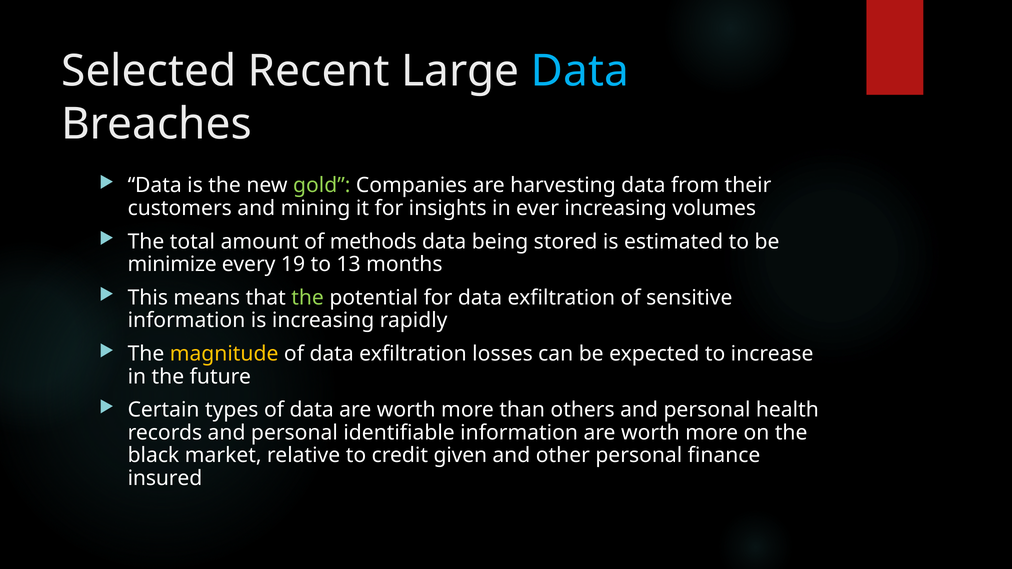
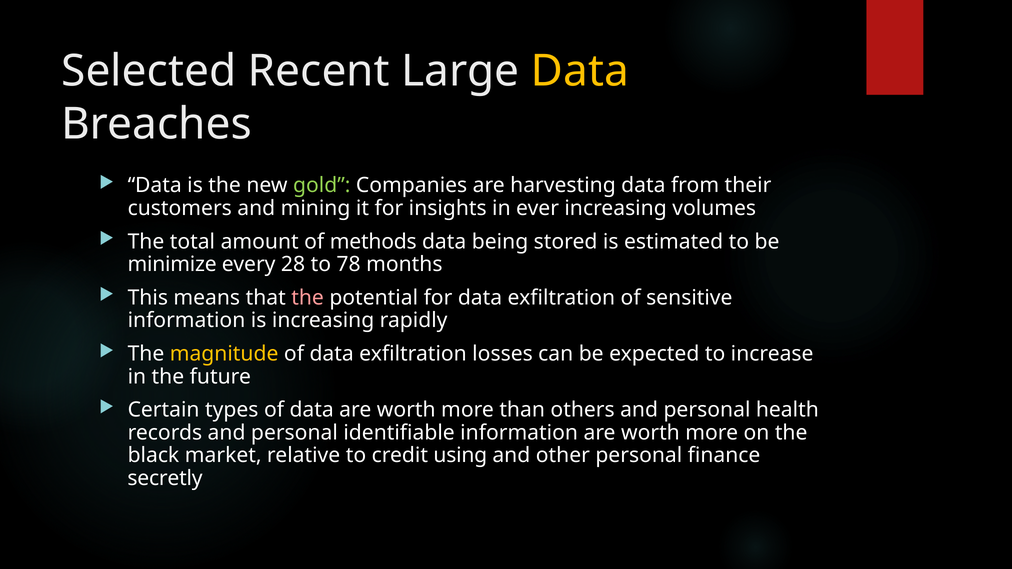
Data at (580, 71) colour: light blue -> yellow
19: 19 -> 28
13: 13 -> 78
the at (308, 298) colour: light green -> pink
given: given -> using
insured: insured -> secretly
